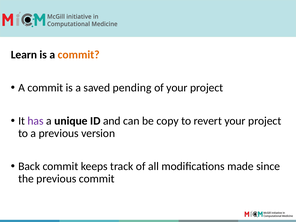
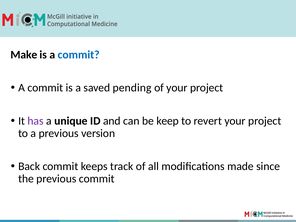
Learn: Learn -> Make
commit at (79, 55) colour: orange -> blue
copy: copy -> keep
